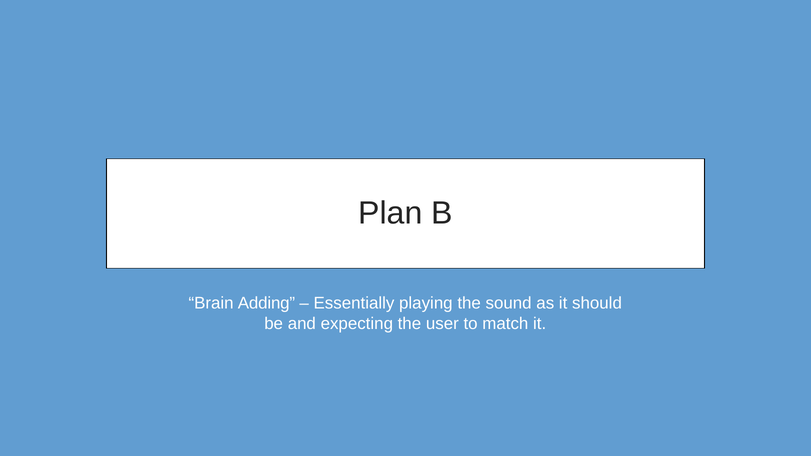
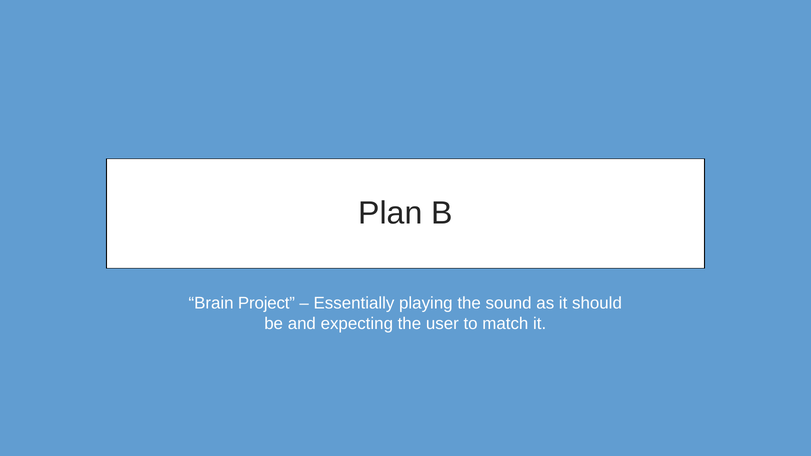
Adding: Adding -> Project
